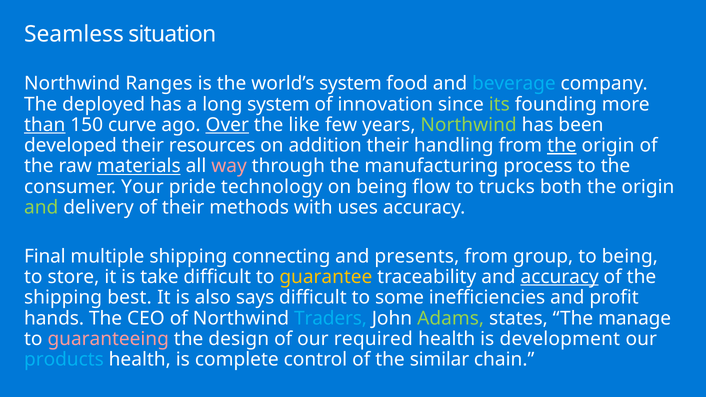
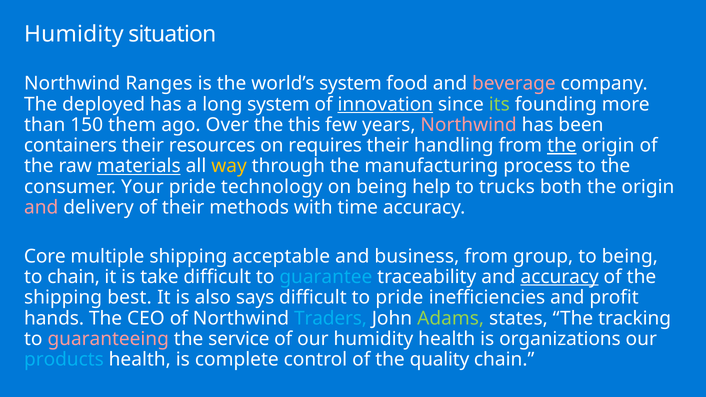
Seamless at (74, 34): Seamless -> Humidity
beverage colour: light blue -> pink
innovation underline: none -> present
than underline: present -> none
curve: curve -> them
Over underline: present -> none
like: like -> this
Northwind at (469, 125) colour: light green -> pink
developed: developed -> containers
addition: addition -> requires
way colour: pink -> yellow
flow: flow -> help
and at (41, 207) colour: light green -> pink
uses: uses -> time
Final: Final -> Core
connecting: connecting -> acceptable
presents: presents -> business
to store: store -> chain
guarantee colour: yellow -> light blue
to some: some -> pride
manage: manage -> tracking
design: design -> service
our required: required -> humidity
development: development -> organizations
similar: similar -> quality
